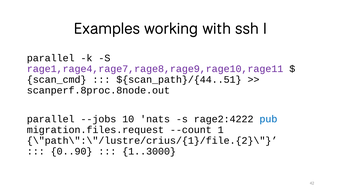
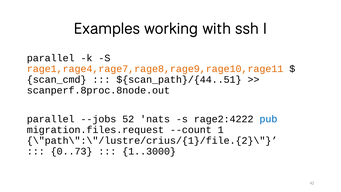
rage1,rage4,rage7,rage8,rage9,rage10,rage11 colour: purple -> orange
10: 10 -> 52
0..90: 0..90 -> 0..73
